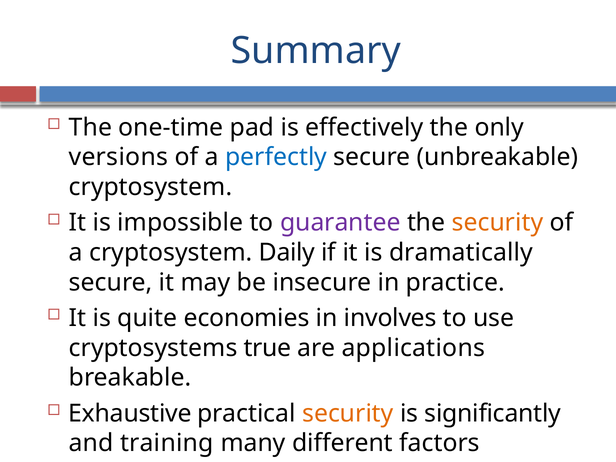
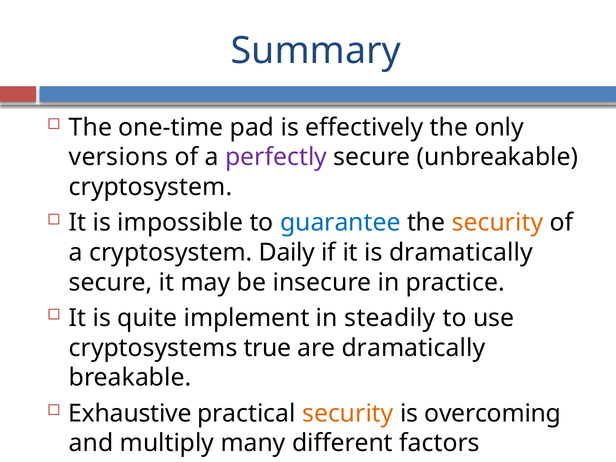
perfectly colour: blue -> purple
guarantee colour: purple -> blue
economies: economies -> implement
involves: involves -> steadily
are applications: applications -> dramatically
significantly: significantly -> overcoming
training: training -> multiply
